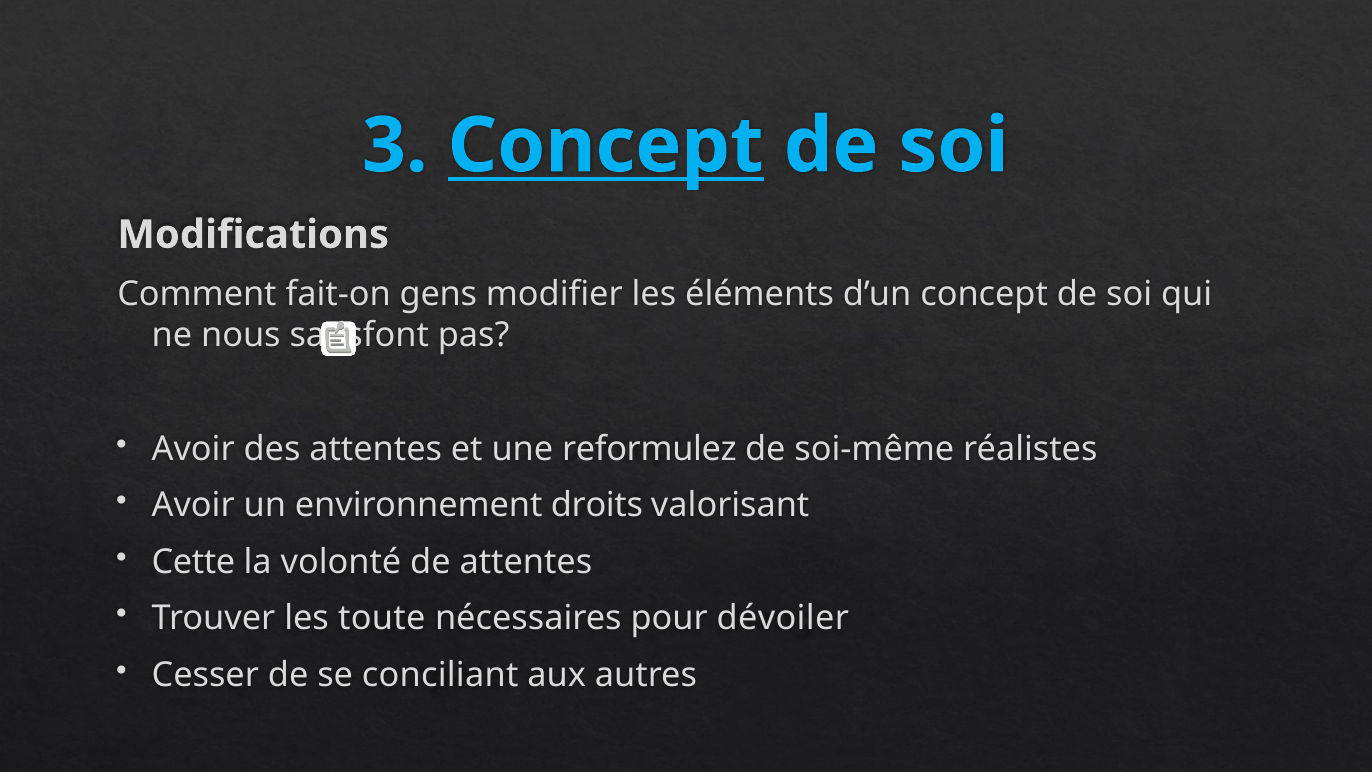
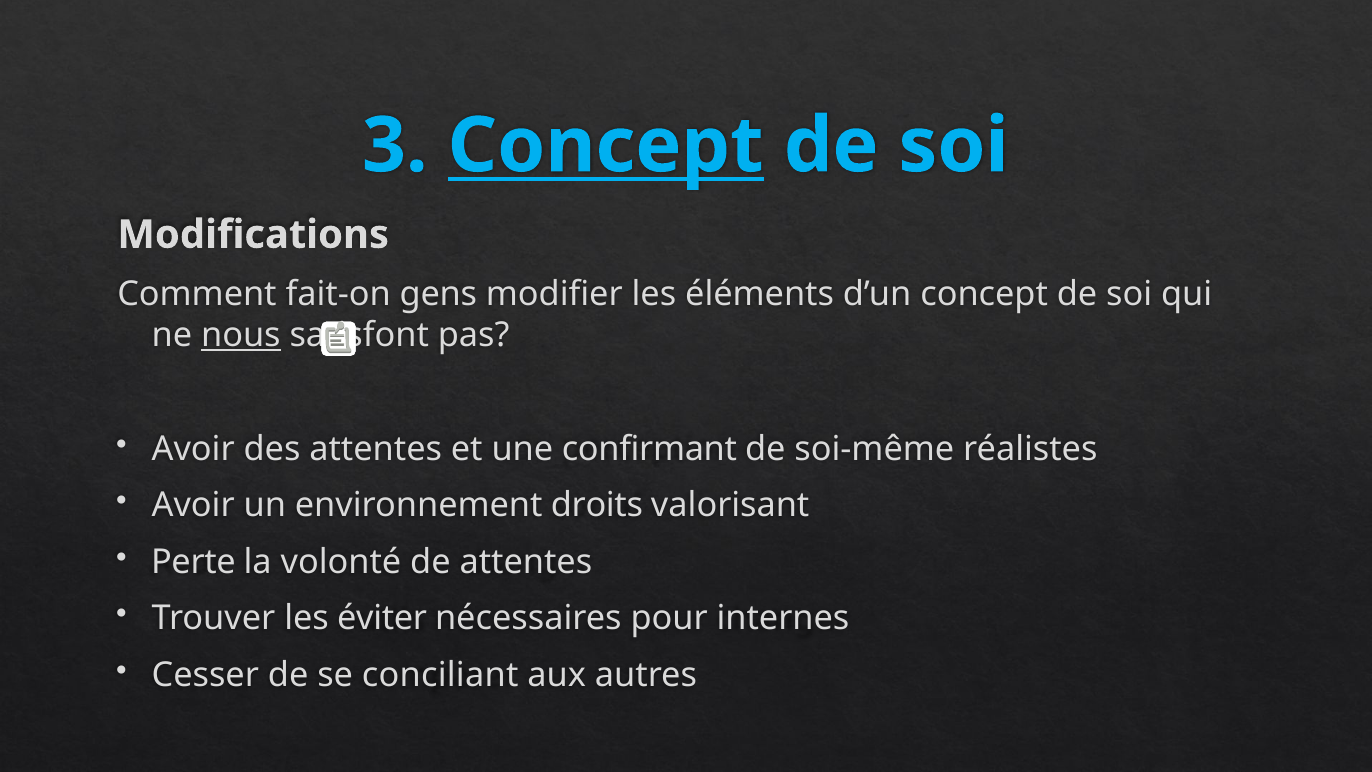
nous underline: none -> present
reformulez: reformulez -> confirmant
Cette: Cette -> Perte
toute: toute -> éviter
dévoiler: dévoiler -> internes
